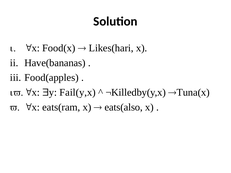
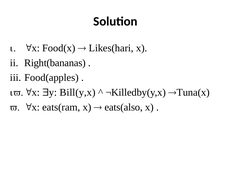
Have(bananas: Have(bananas -> Right(bananas
Fail(y,x: Fail(y,x -> Bill(y,x
